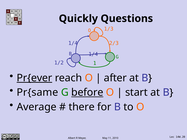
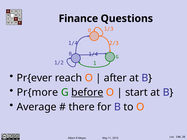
Quickly: Quickly -> Finance
Pr{ever underline: present -> none
Pr{same: Pr{same -> Pr{more
